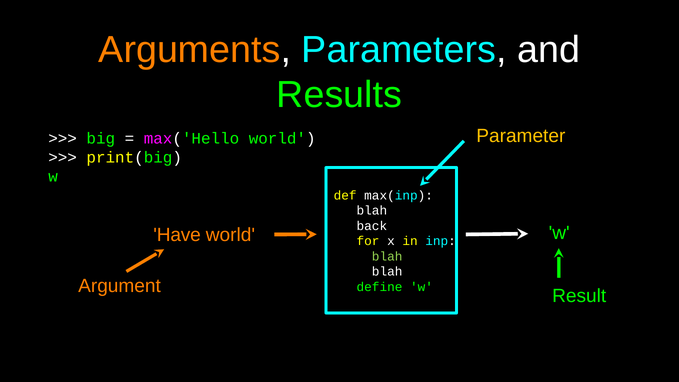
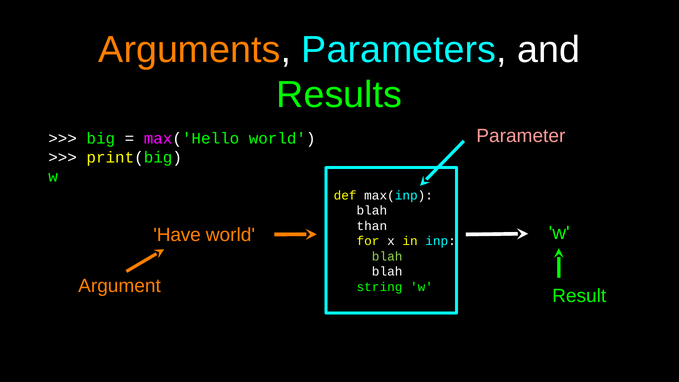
Parameter colour: yellow -> pink
back: back -> than
define: define -> string
